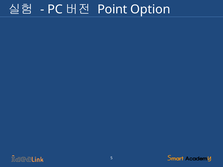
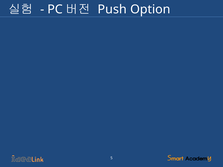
Point: Point -> Push
